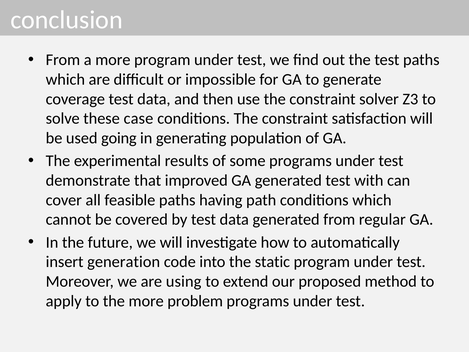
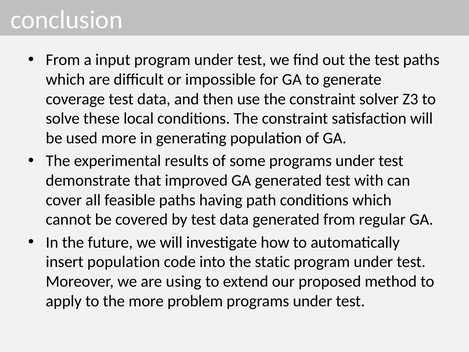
a more: more -> input
case: case -> local
used going: going -> more
insert generation: generation -> population
